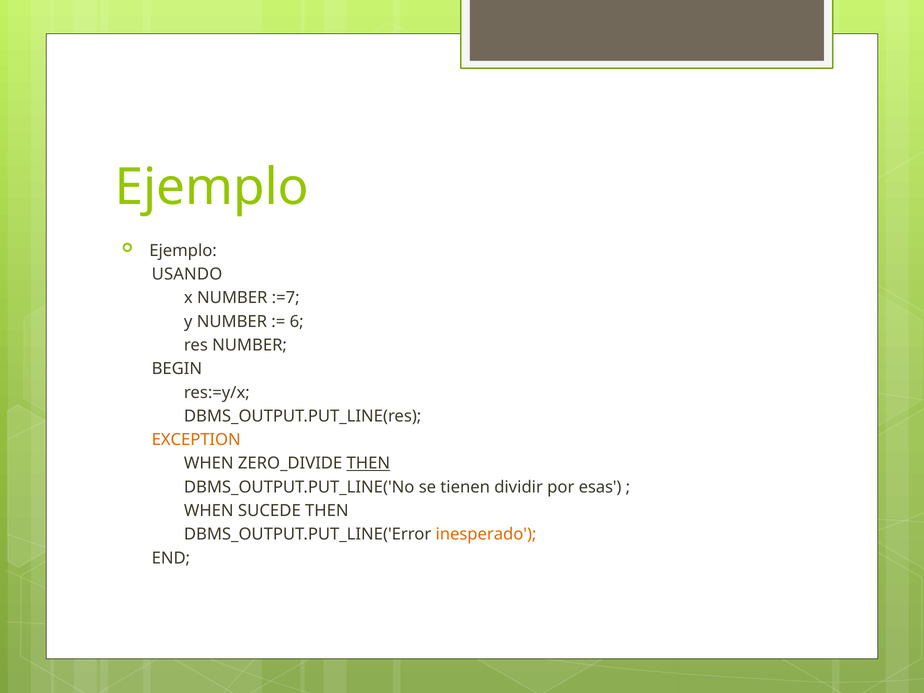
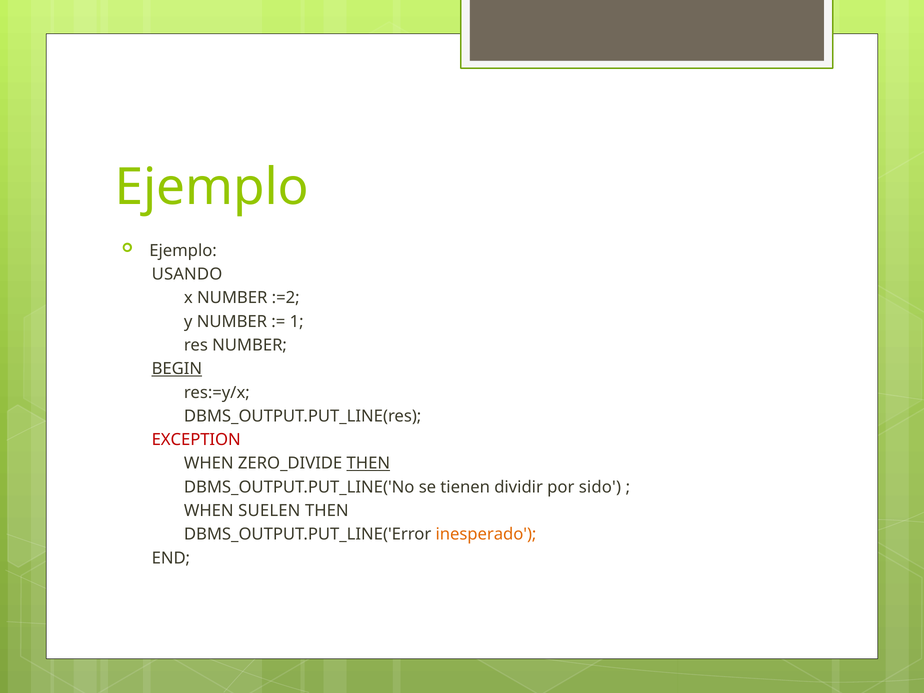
:=7: :=7 -> :=2
6: 6 -> 1
BEGIN underline: none -> present
EXCEPTION colour: orange -> red
esas: esas -> sido
SUCEDE: SUCEDE -> SUELEN
